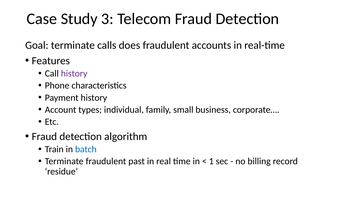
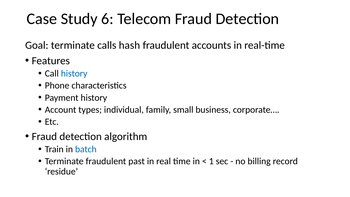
3: 3 -> 6
does: does -> hash
history at (74, 73) colour: purple -> blue
